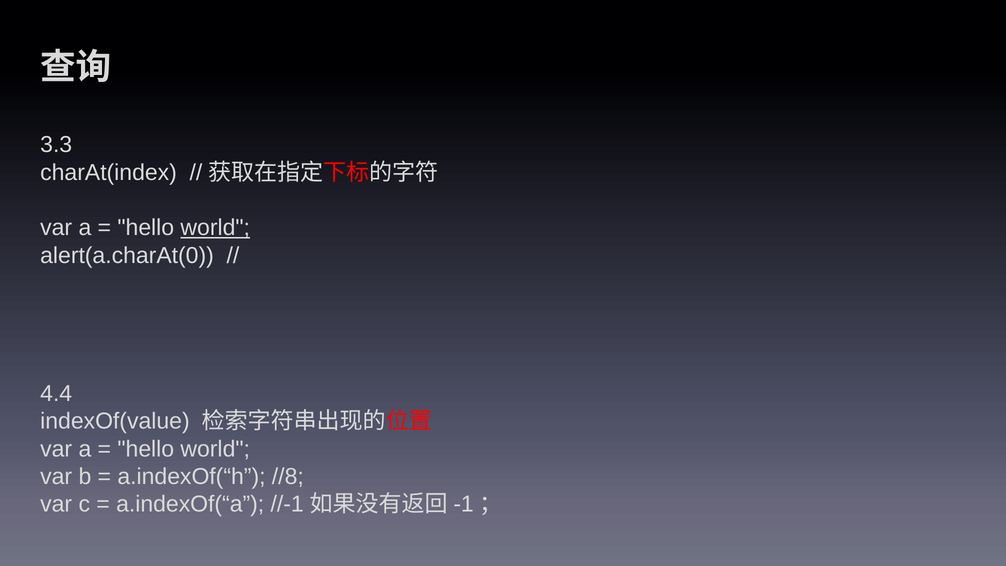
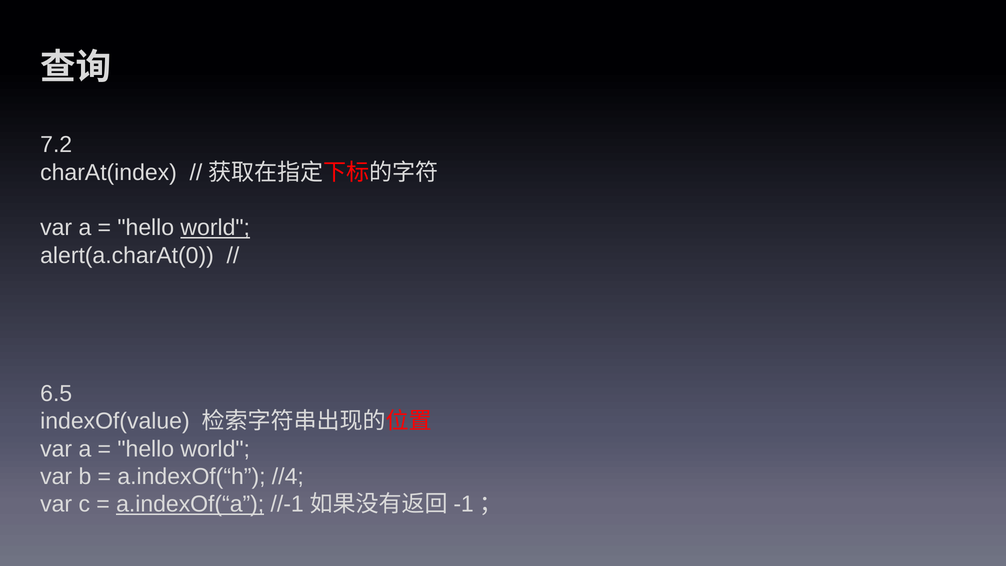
3.3: 3.3 -> 7.2
4.4: 4.4 -> 6.5
//8: //8 -> //4
a.indexOf(“a underline: none -> present
